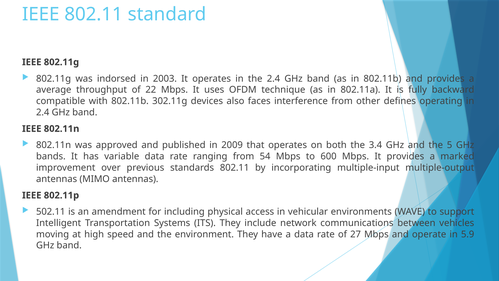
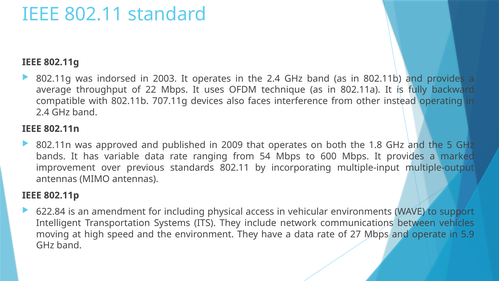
302.11g: 302.11g -> 707.11g
defines: defines -> instead
3.4: 3.4 -> 1.8
502.11: 502.11 -> 622.84
